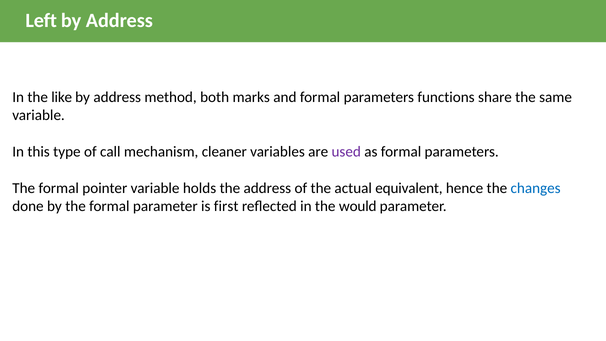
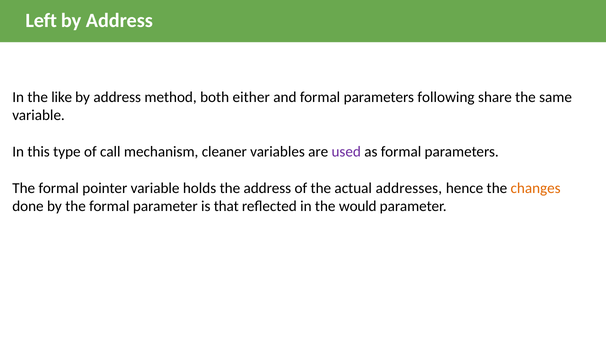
marks: marks -> either
functions: functions -> following
equivalent: equivalent -> addresses
changes colour: blue -> orange
first: first -> that
